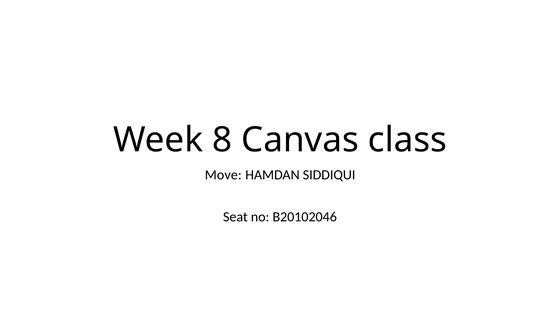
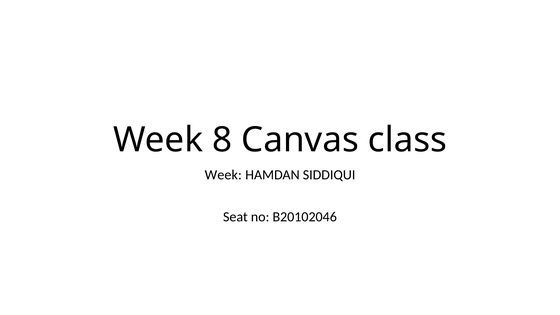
Move at (223, 175): Move -> Week
